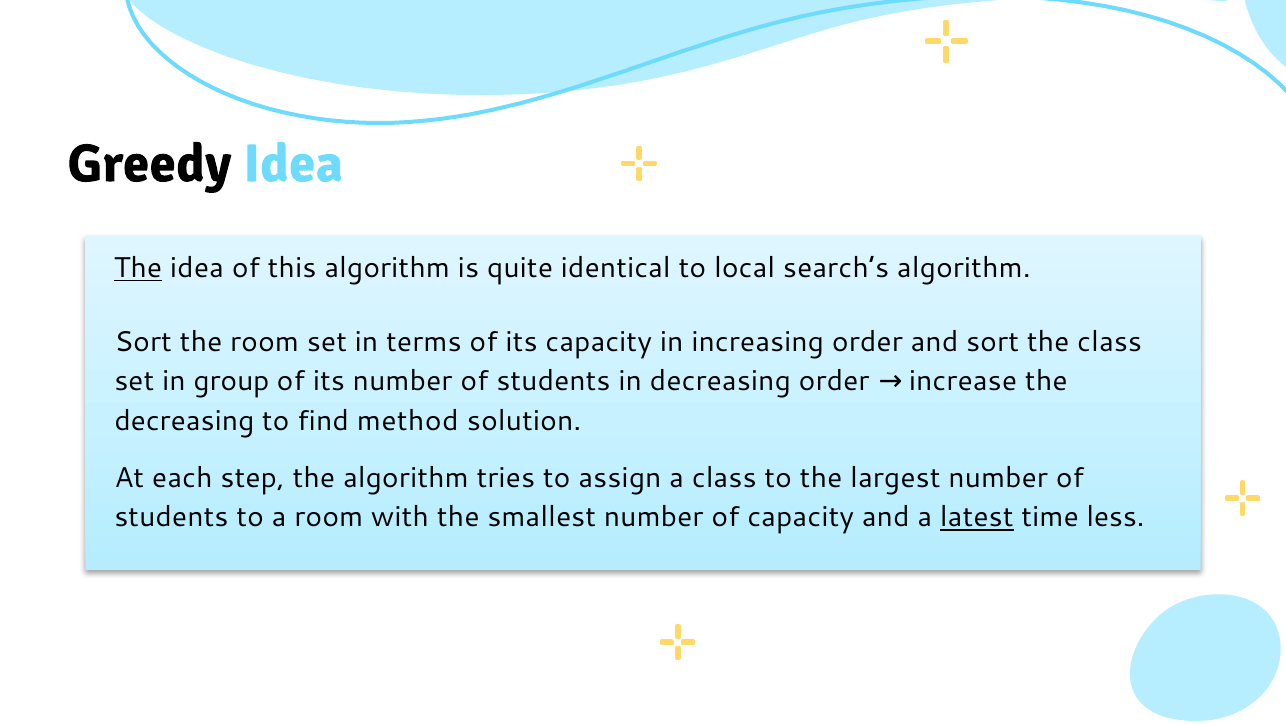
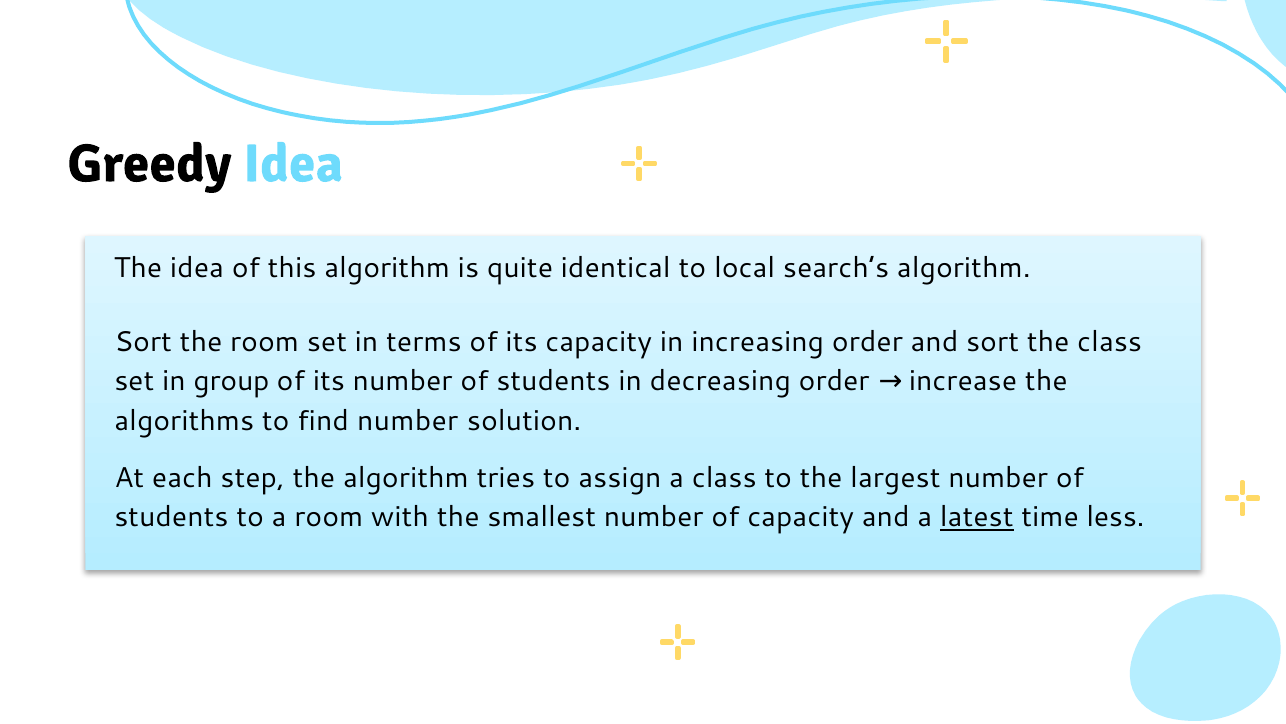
The at (138, 268) underline: present -> none
decreasing at (184, 420): decreasing -> algorithms
find method: method -> number
